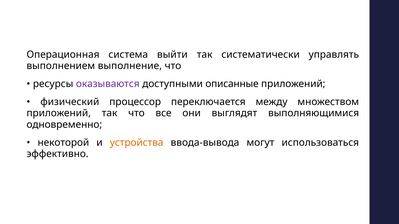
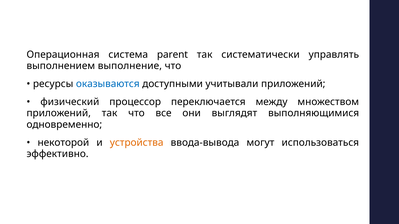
выйти: выйти -> parent
оказываются colour: purple -> blue
описанные: описанные -> учитывали
